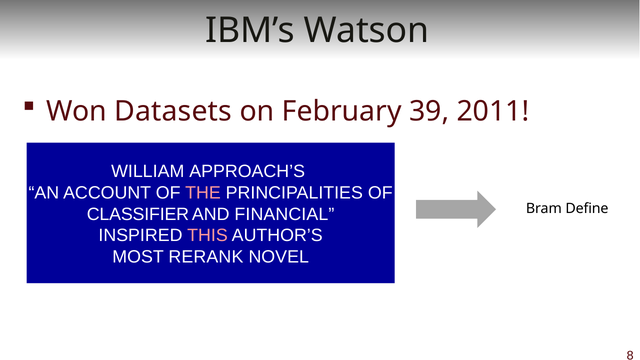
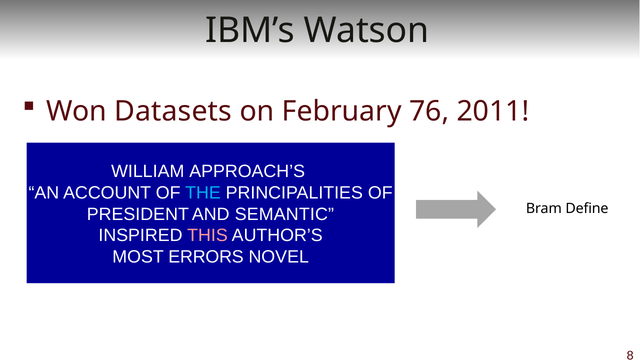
39: 39 -> 76
THE colour: pink -> light blue
CLASSIFIER: CLASSIFIER -> PRESIDENT
FINANCIAL: FINANCIAL -> SEMANTIC
RERANK: RERANK -> ERRORS
